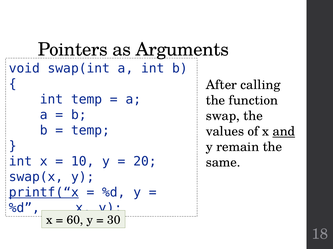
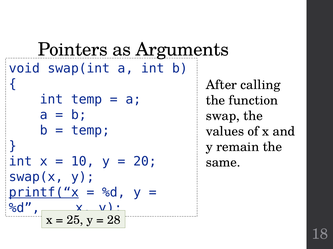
and underline: present -> none
60: 60 -> 25
30: 30 -> 28
